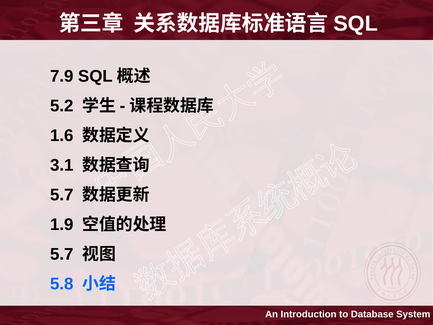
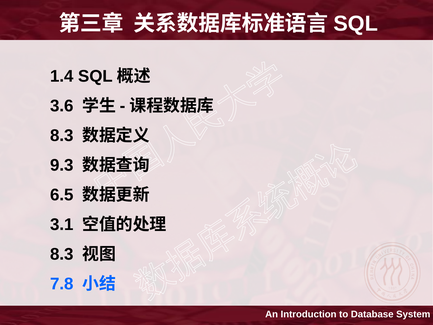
7.9: 7.9 -> 1.4
5.2: 5.2 -> 3.6
1.6 at (62, 135): 1.6 -> 8.3
3.1: 3.1 -> 9.3
5.7 at (62, 195): 5.7 -> 6.5
1.9: 1.9 -> 3.1
5.7 at (62, 254): 5.7 -> 8.3
5.8: 5.8 -> 7.8
